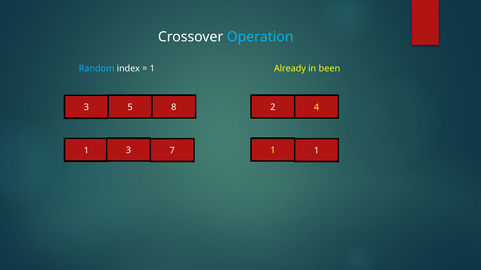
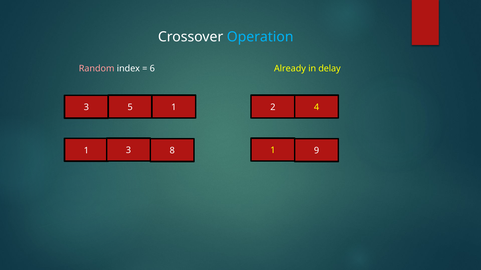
Random colour: light blue -> pink
1 at (152, 69): 1 -> 6
been: been -> delay
5 8: 8 -> 1
1 at (317, 151): 1 -> 9
7: 7 -> 8
